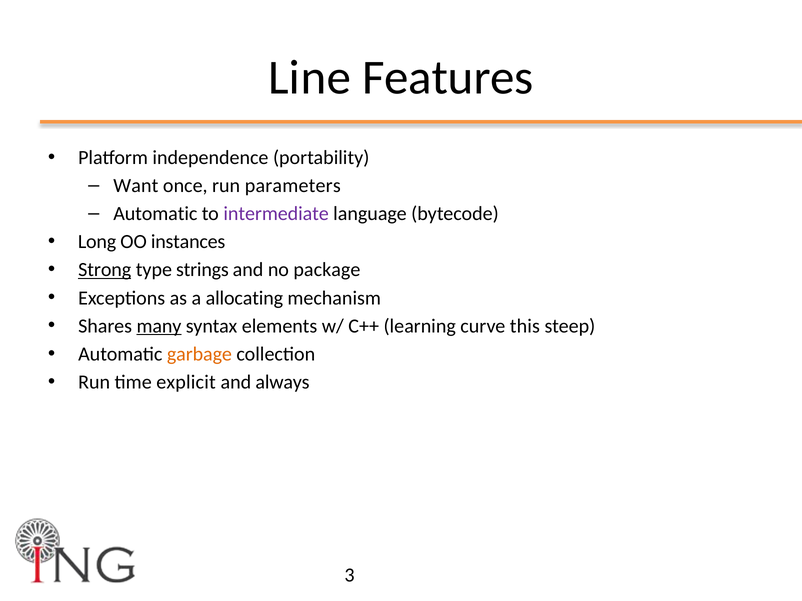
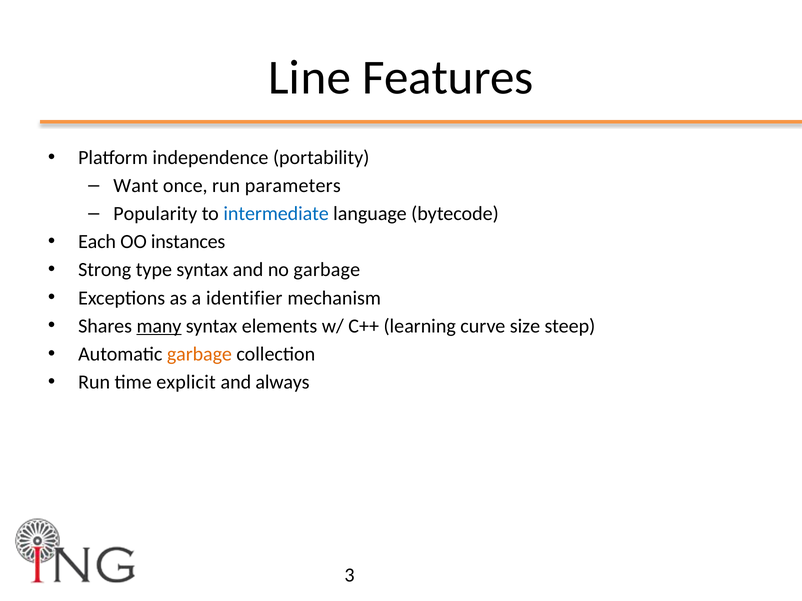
Automatic at (155, 214): Automatic -> Popularity
intermediate colour: purple -> blue
Long: Long -> Each
Strong underline: present -> none
type strings: strings -> syntax
no package: package -> garbage
allocating: allocating -> identifier
this: this -> size
